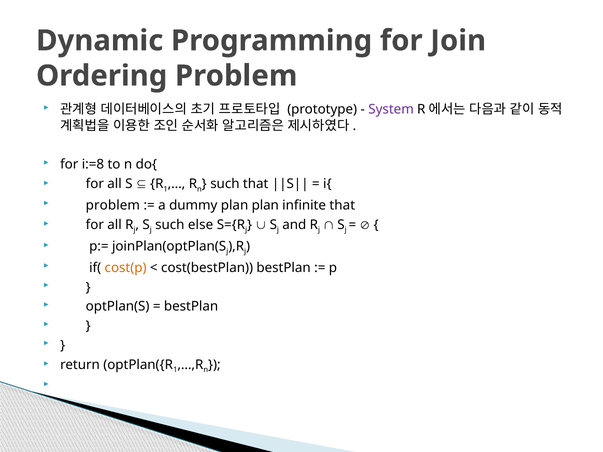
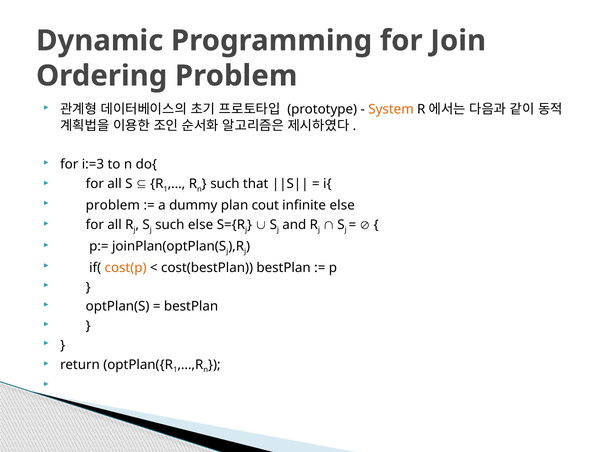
System colour: purple -> orange
i:=8: i:=8 -> i:=3
plan plan: plan -> cout
infinite that: that -> else
